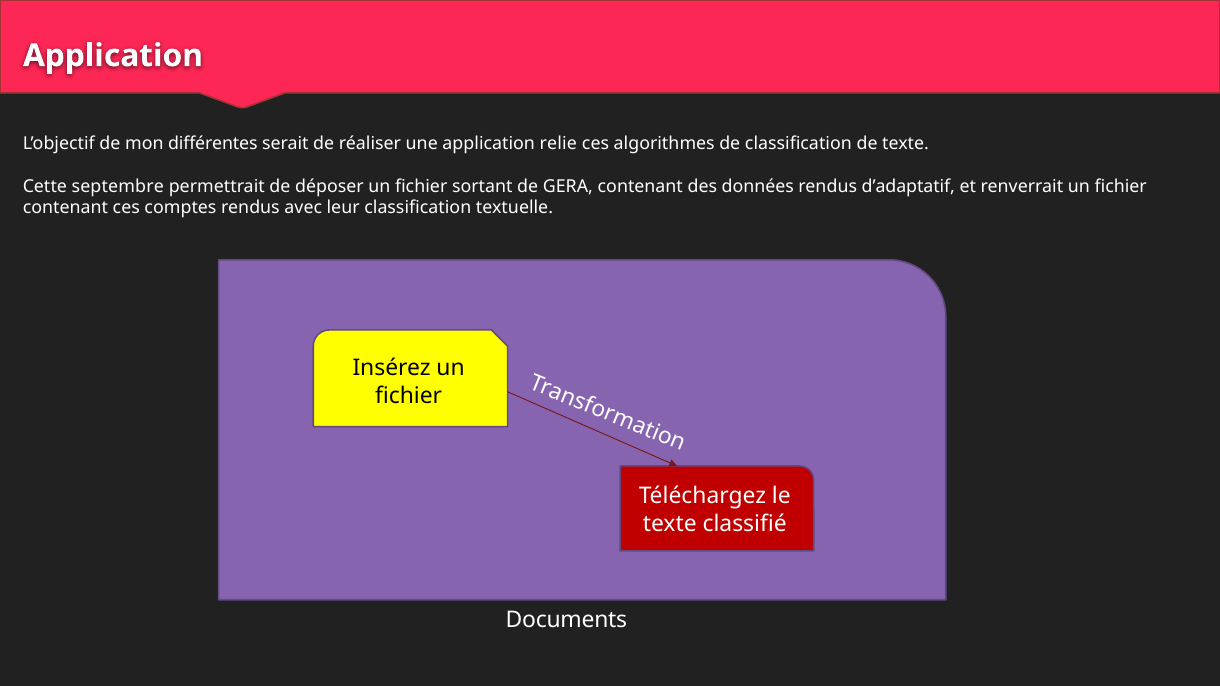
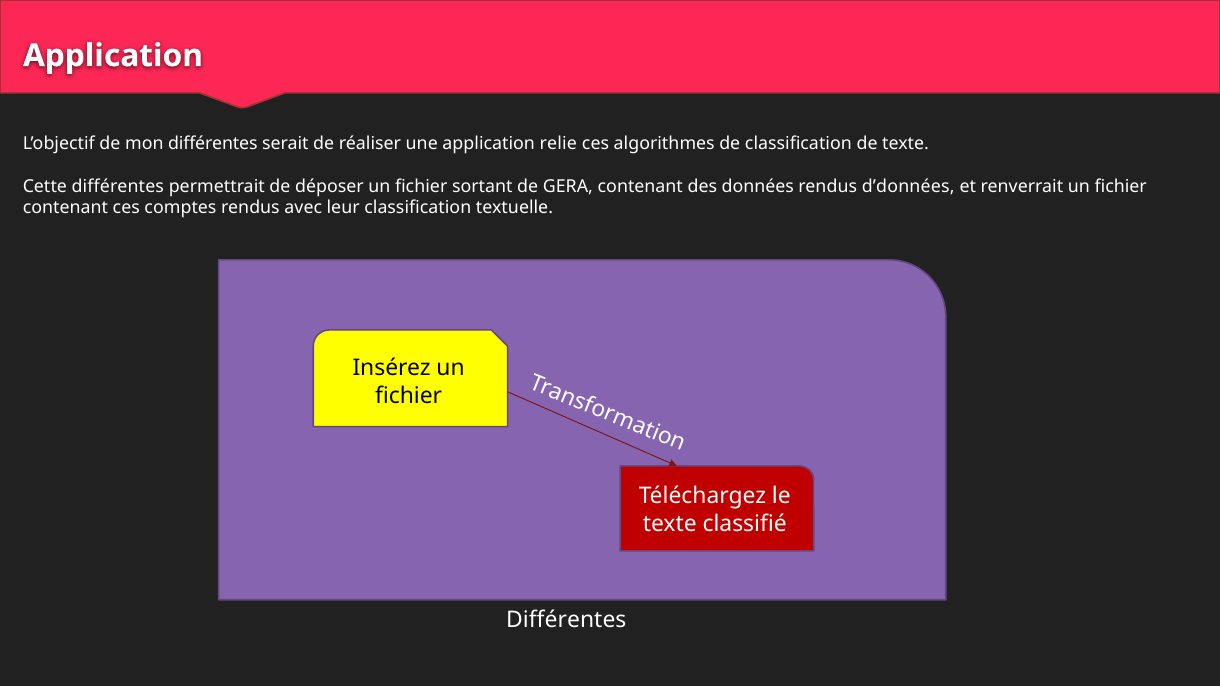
Cette septembre: septembre -> différentes
d’adaptatif: d’adaptatif -> d’données
Documents at (566, 620): Documents -> Différentes
